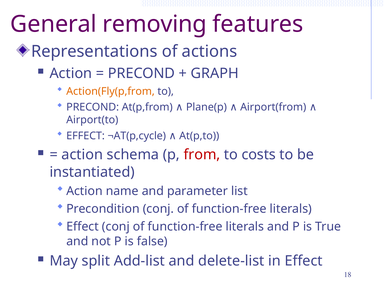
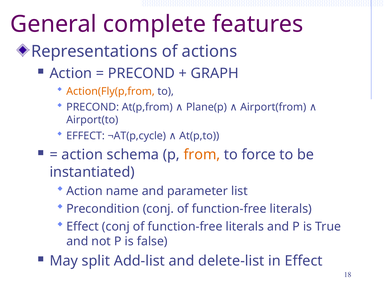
removing: removing -> complete
from colour: red -> orange
costs: costs -> force
